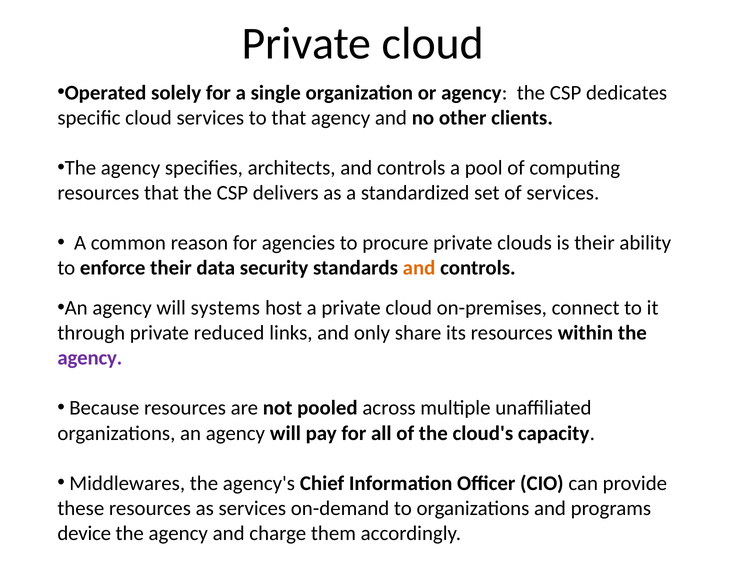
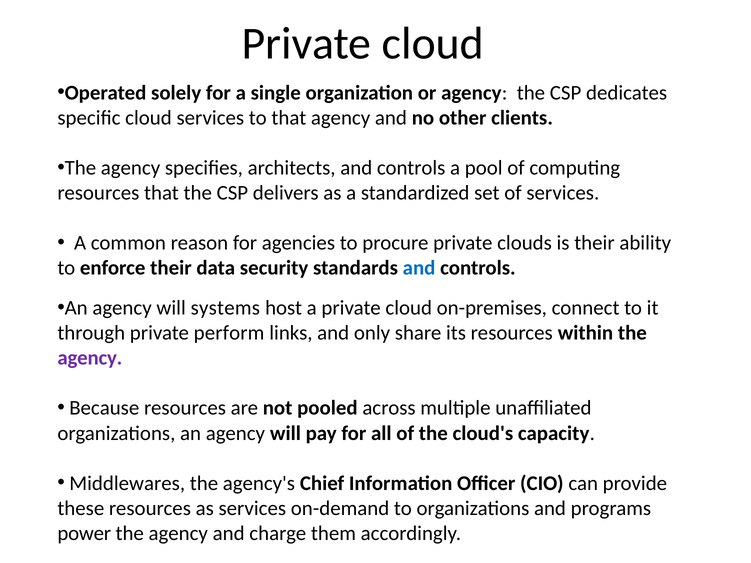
and at (419, 268) colour: orange -> blue
reduced: reduced -> perform
device: device -> power
